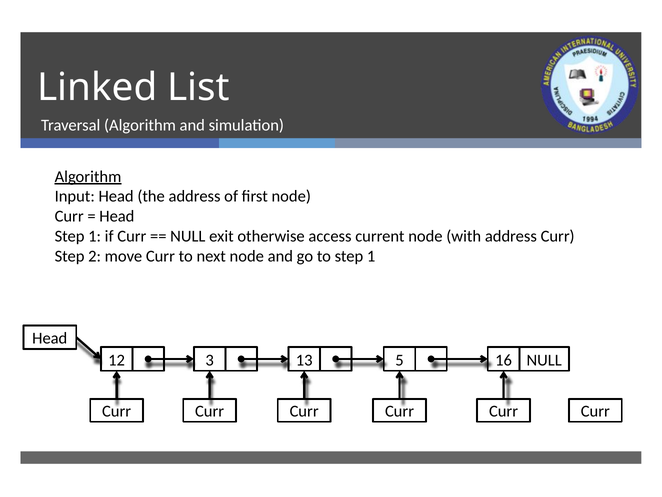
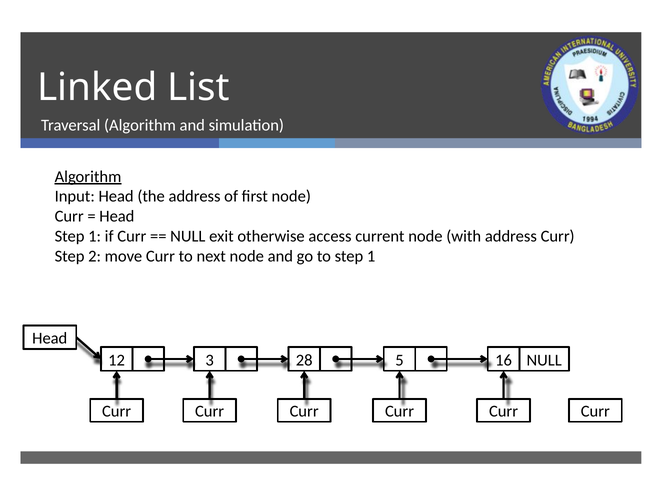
13: 13 -> 28
